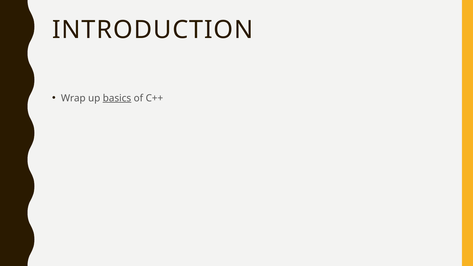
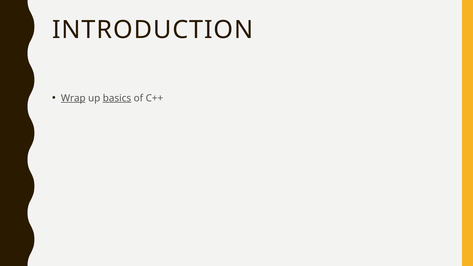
Wrap underline: none -> present
